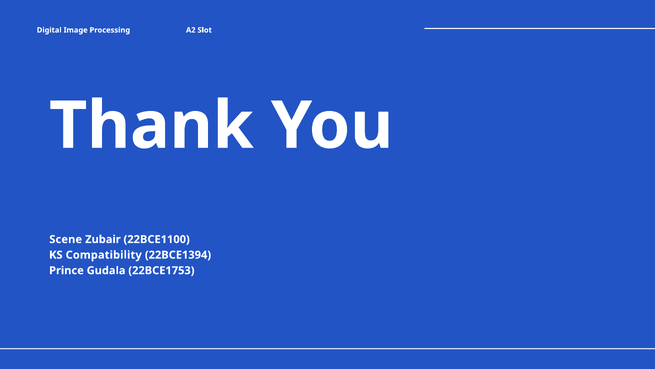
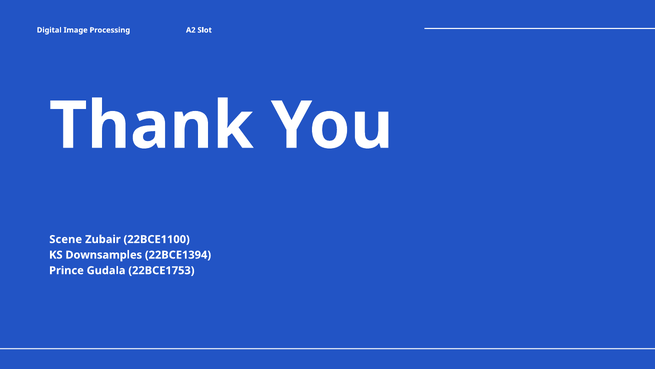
Compatibility: Compatibility -> Downsamples
